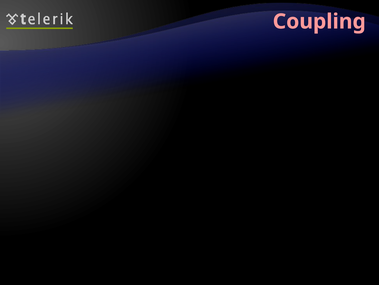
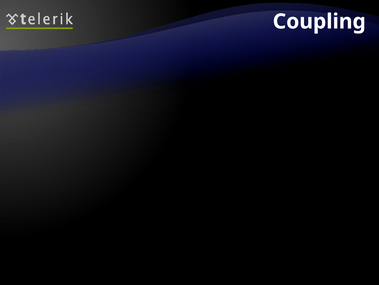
Coupling at (319, 21) colour: pink -> white
